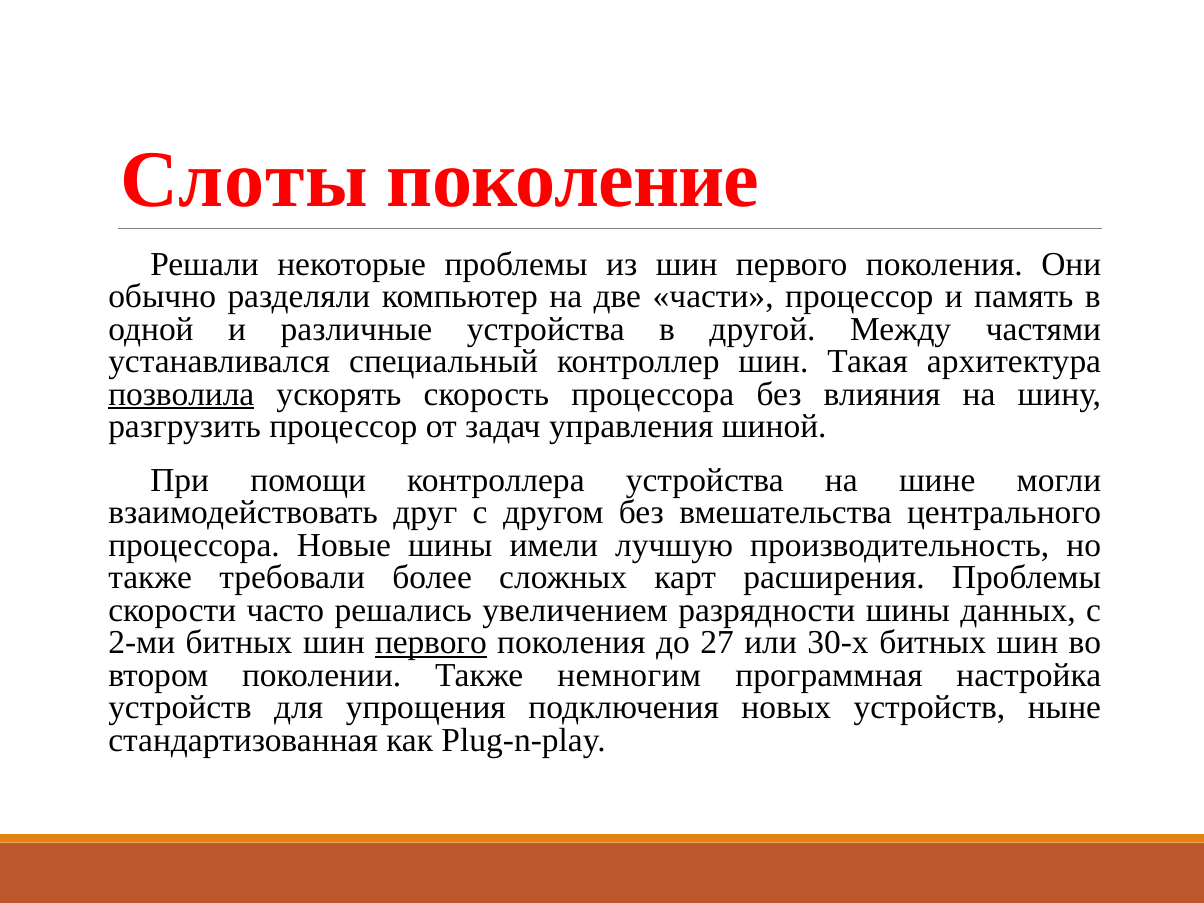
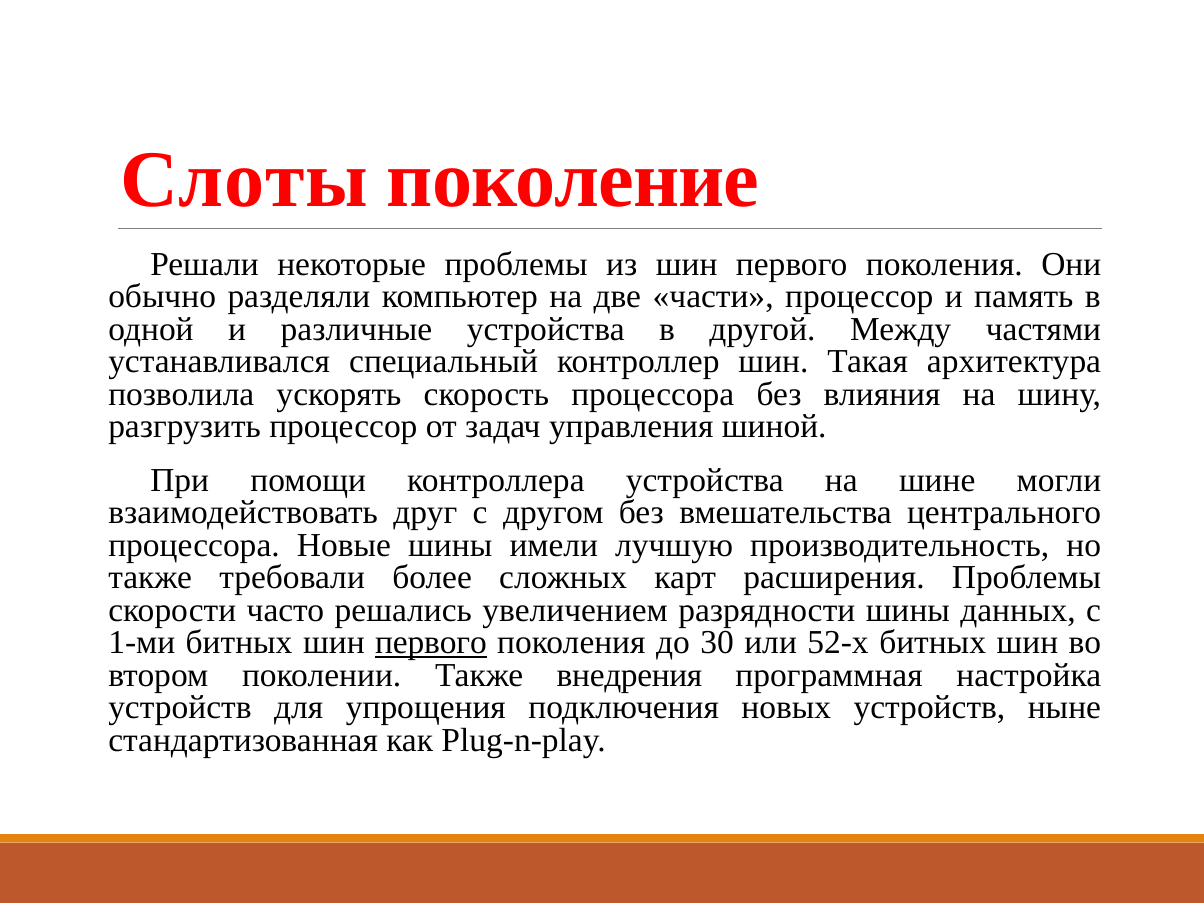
позволила underline: present -> none
2-ми: 2-ми -> 1-ми
27: 27 -> 30
30-х: 30-х -> 52-х
немногим: немногим -> внедрения
